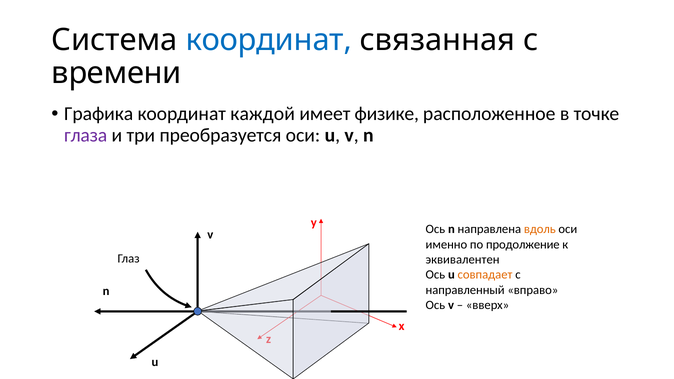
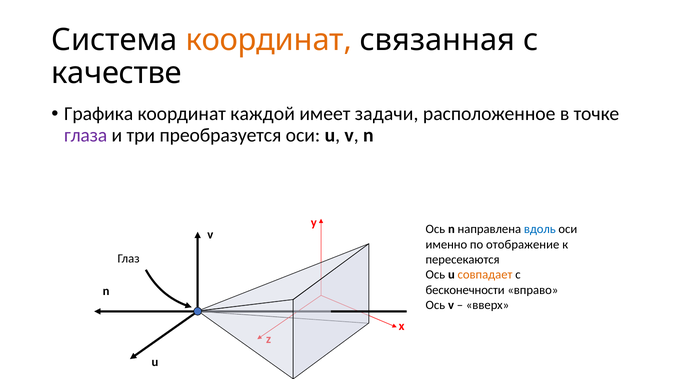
координат at (269, 40) colour: blue -> orange
времени: времени -> качестве
физике: физике -> задачи
вдоль colour: orange -> blue
продолжение: продолжение -> отображение
эквивалентен: эквивалентен -> пересекаются
направленный: направленный -> бесконечности
